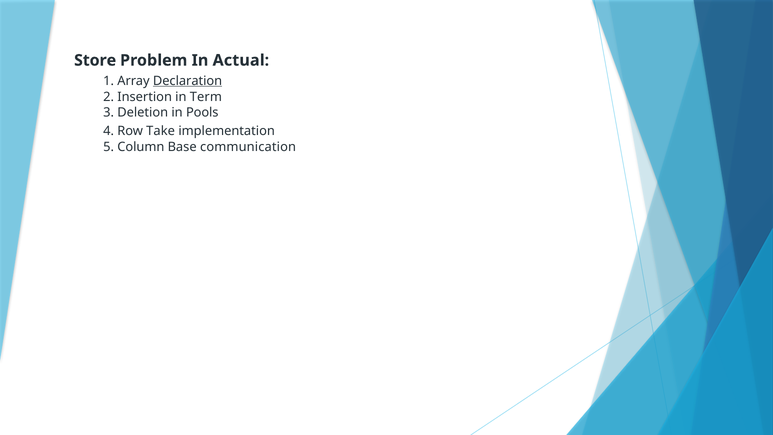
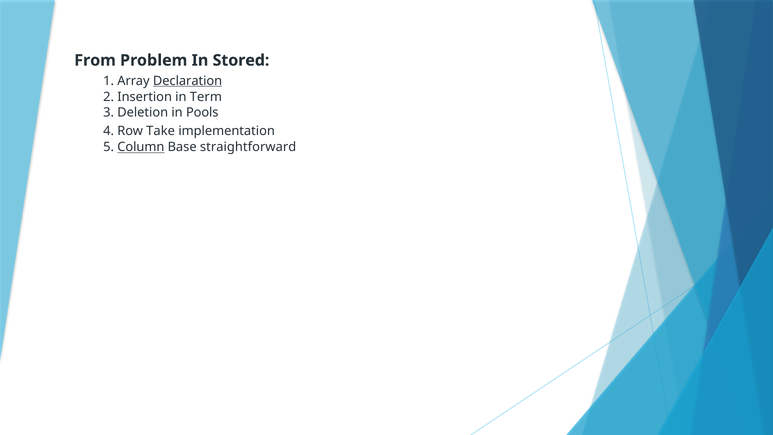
Store: Store -> From
Actual: Actual -> Stored
Column underline: none -> present
communication: communication -> straightforward
